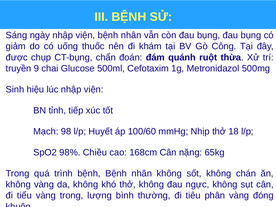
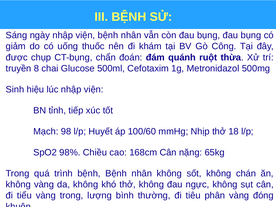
9: 9 -> 8
